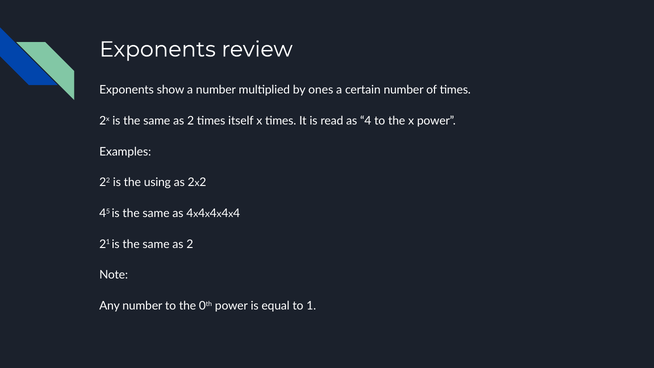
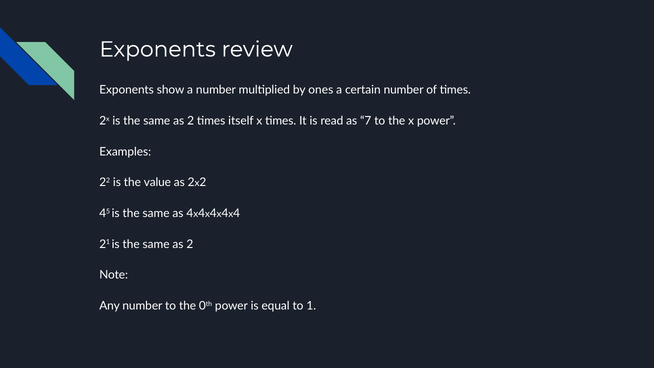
4: 4 -> 7
using: using -> value
